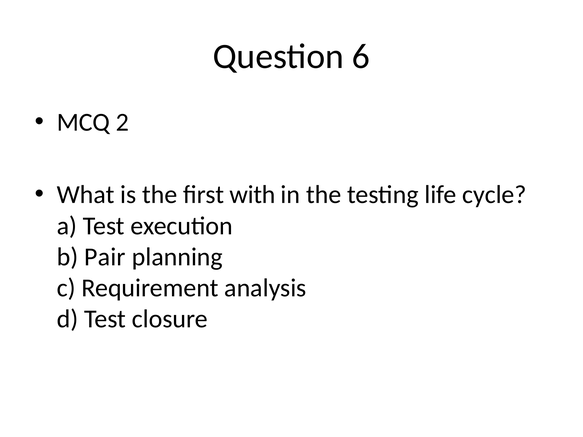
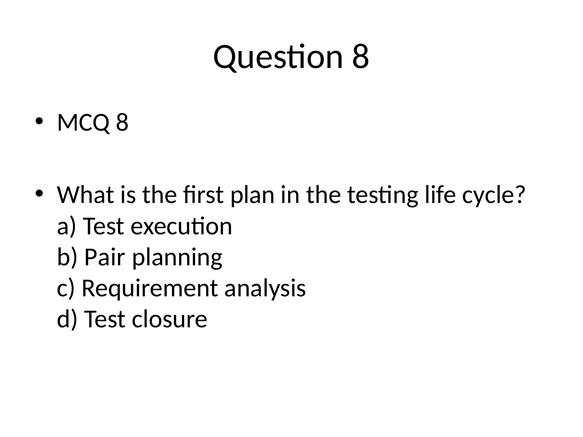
Question 6: 6 -> 8
MCQ 2: 2 -> 8
with: with -> plan
